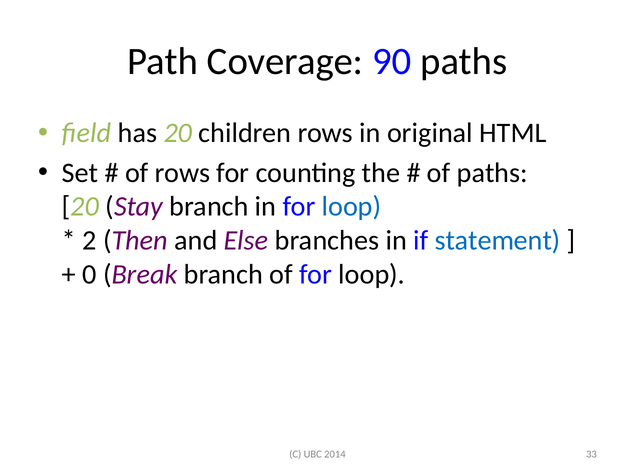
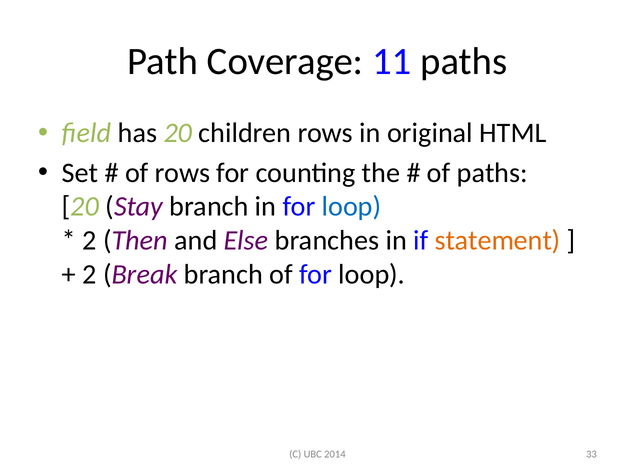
90: 90 -> 11
statement colour: blue -> orange
0 at (89, 274): 0 -> 2
